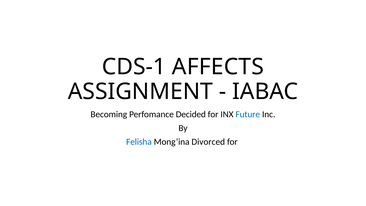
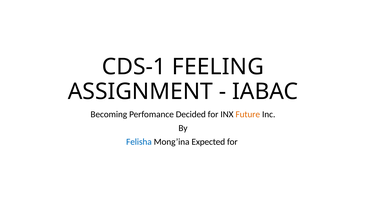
AFFECTS: AFFECTS -> FEELING
Future colour: blue -> orange
Divorced: Divorced -> Expected
